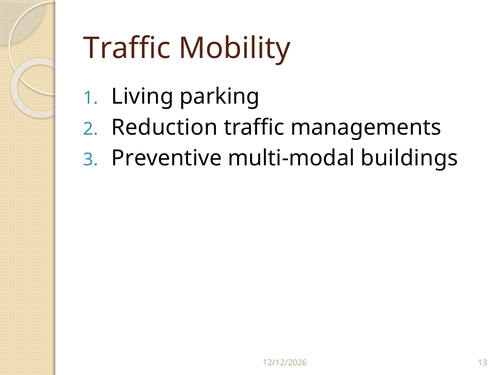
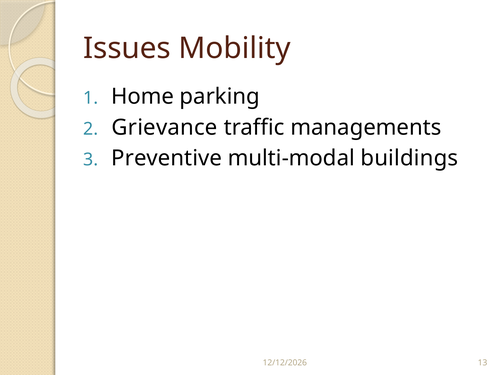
Traffic at (127, 48): Traffic -> Issues
Living: Living -> Home
Reduction: Reduction -> Grievance
